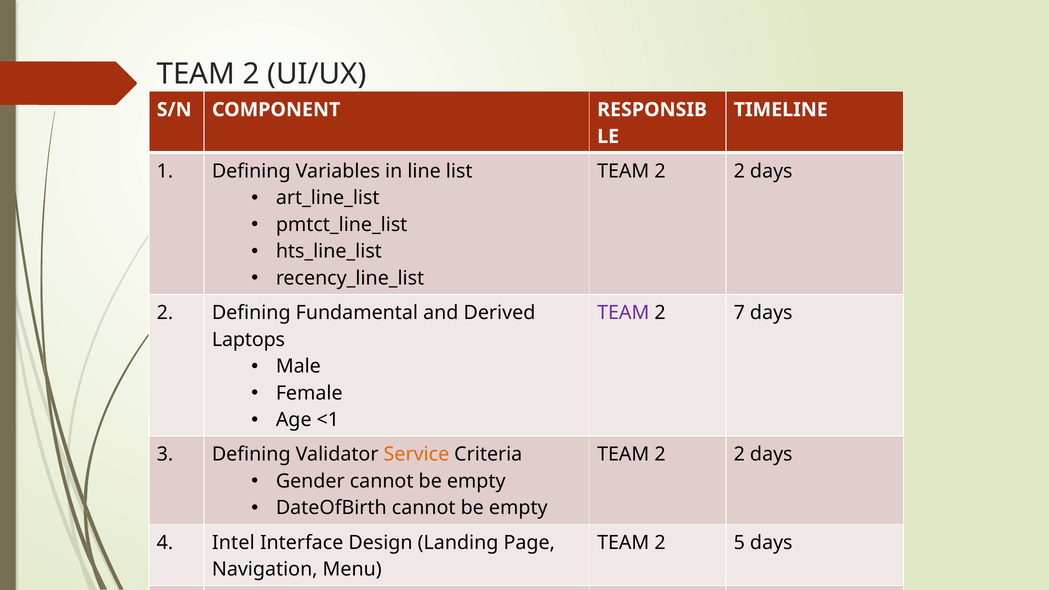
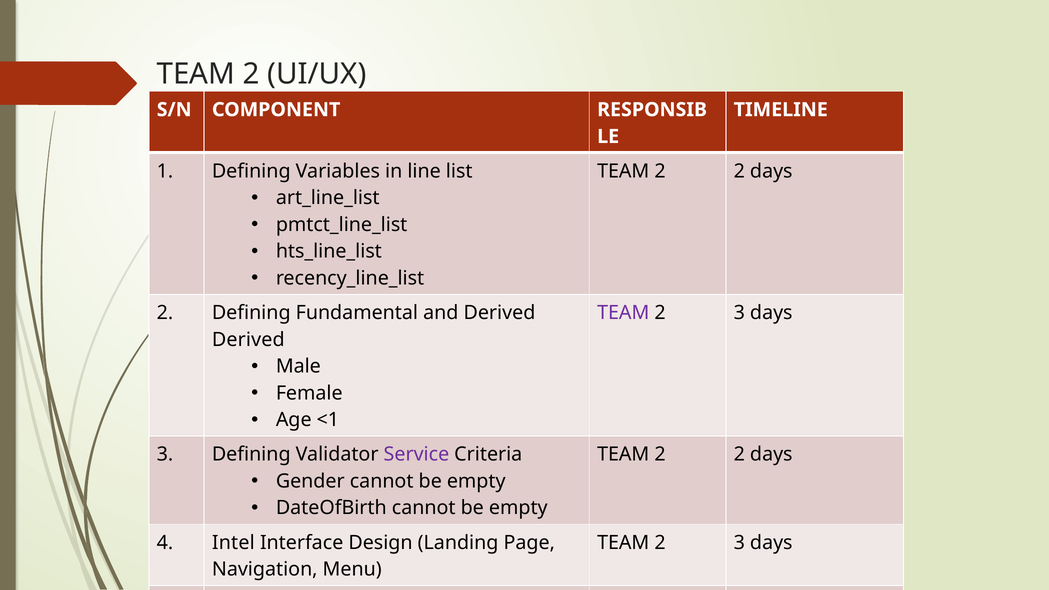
7 at (739, 313): 7 -> 3
Laptops at (248, 340): Laptops -> Derived
Service colour: orange -> purple
5 at (739, 543): 5 -> 3
